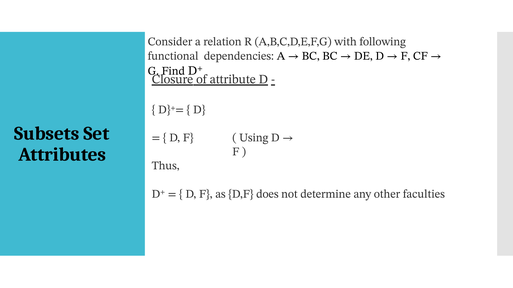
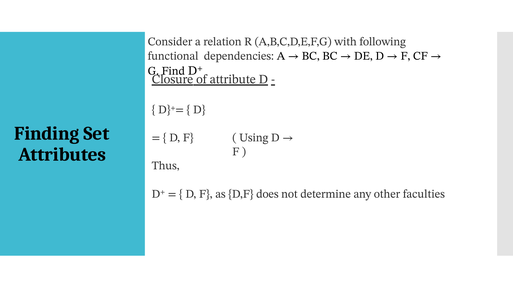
Subsets: Subsets -> Finding
